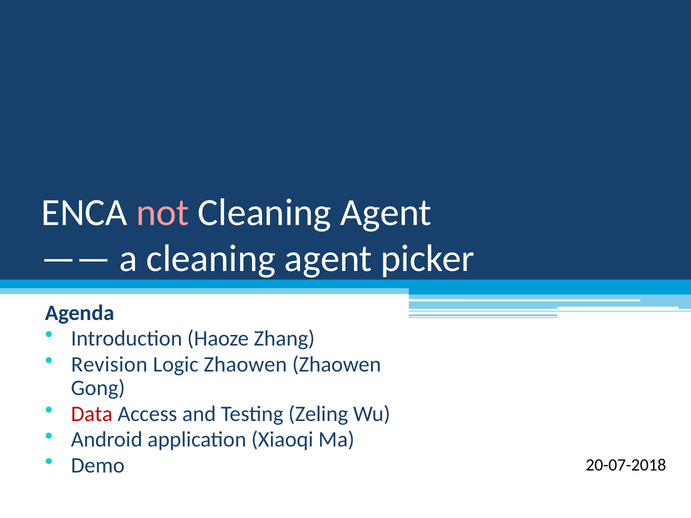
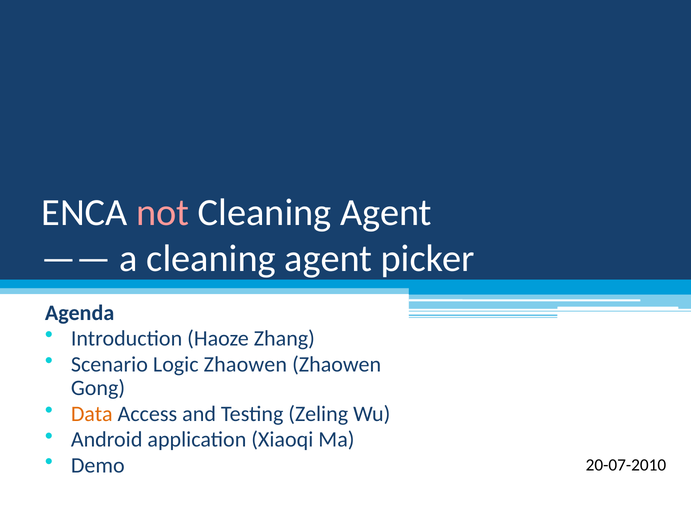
Revision: Revision -> Scenario
Data colour: red -> orange
20-07-2018: 20-07-2018 -> 20-07-2010
